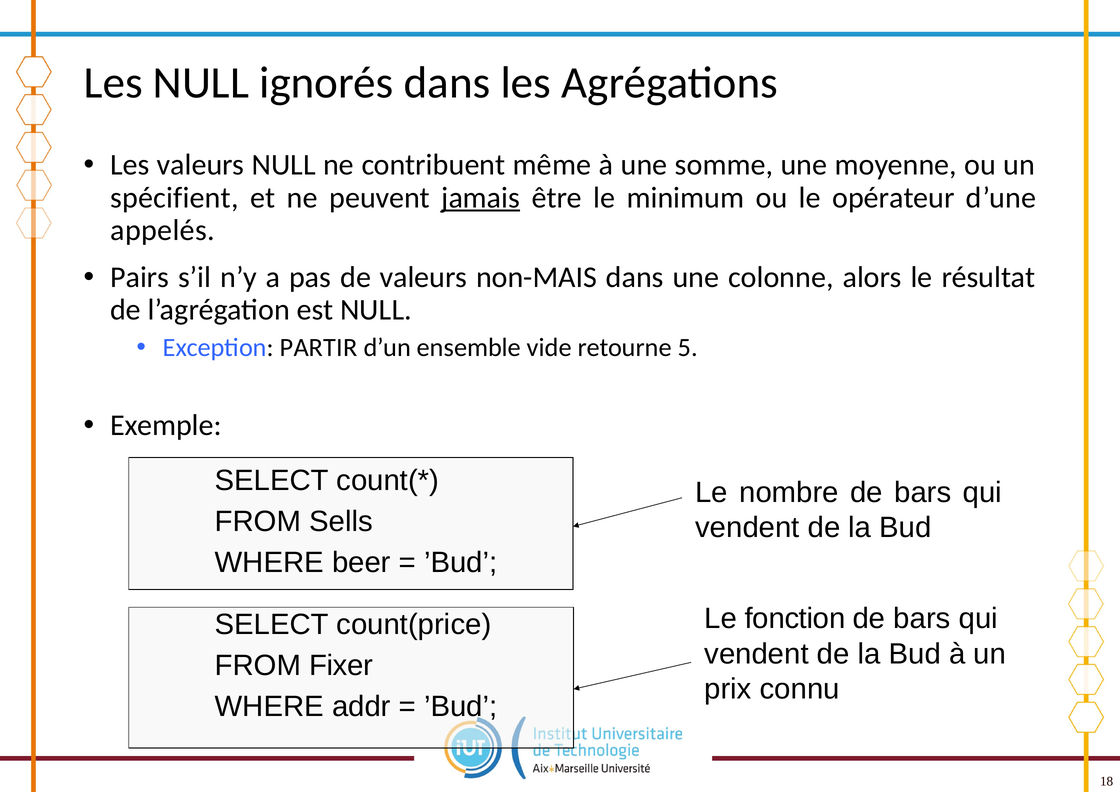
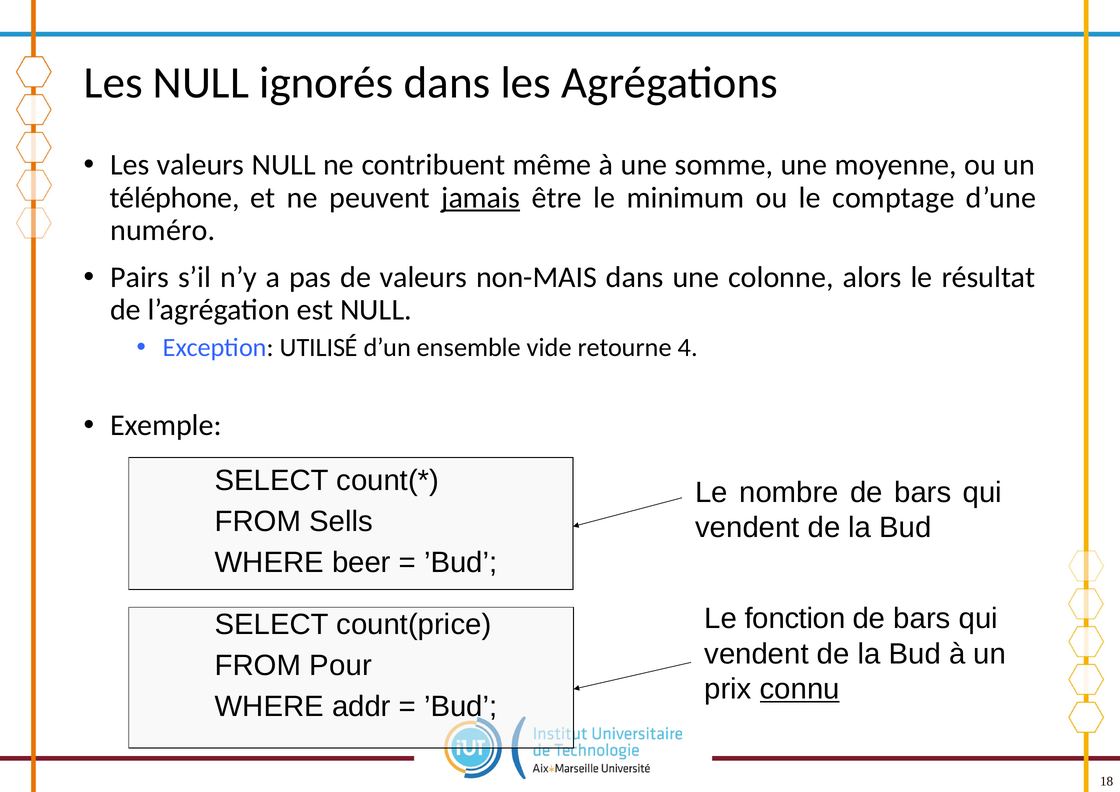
spécifient: spécifient -> téléphone
opérateur: opérateur -> comptage
appelés: appelés -> numéro
PARTIR: PARTIR -> UTILISÉ
5: 5 -> 4
Fixer: Fixer -> Pour
connu underline: none -> present
